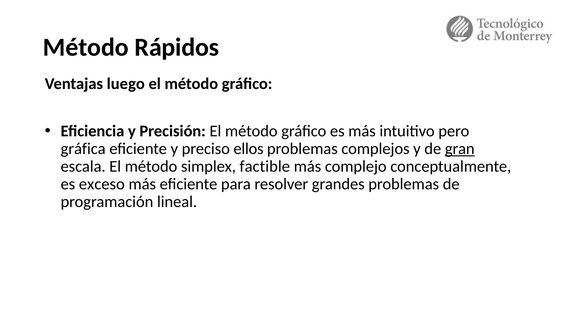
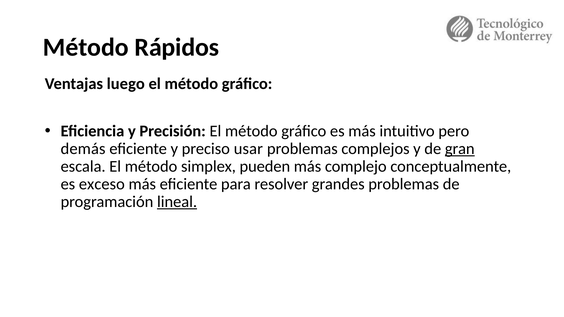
gráfica: gráfica -> demás
ellos: ellos -> usar
factible: factible -> pueden
lineal underline: none -> present
